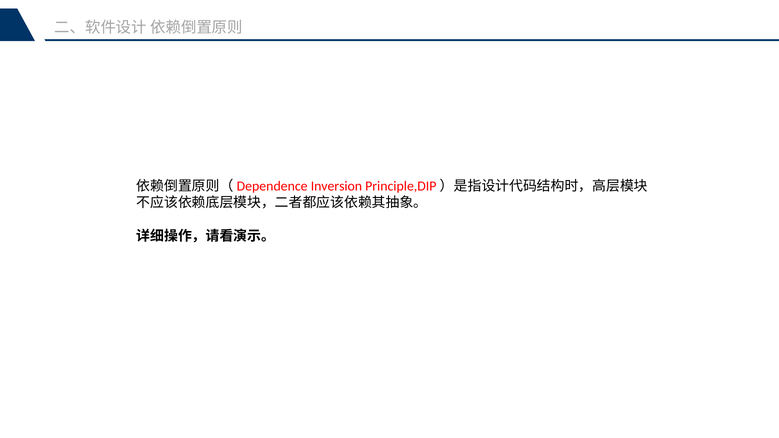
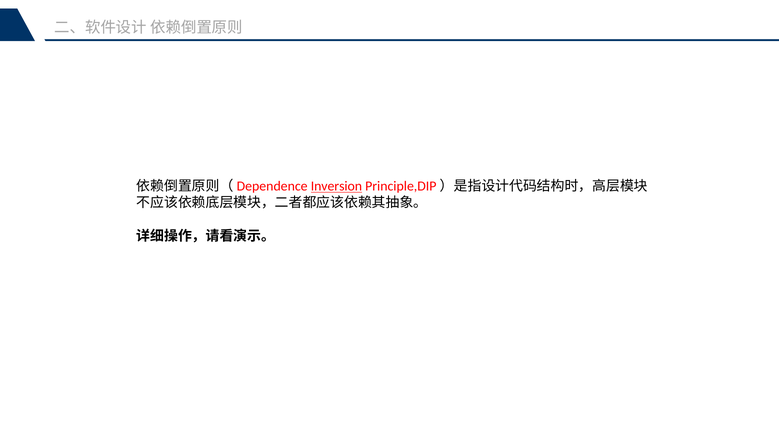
Inversion underline: none -> present
